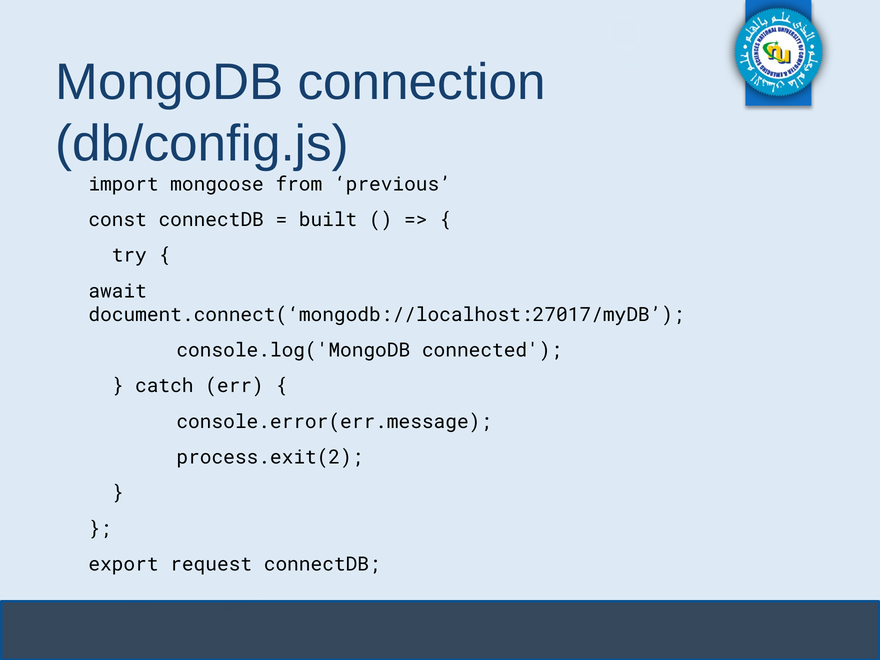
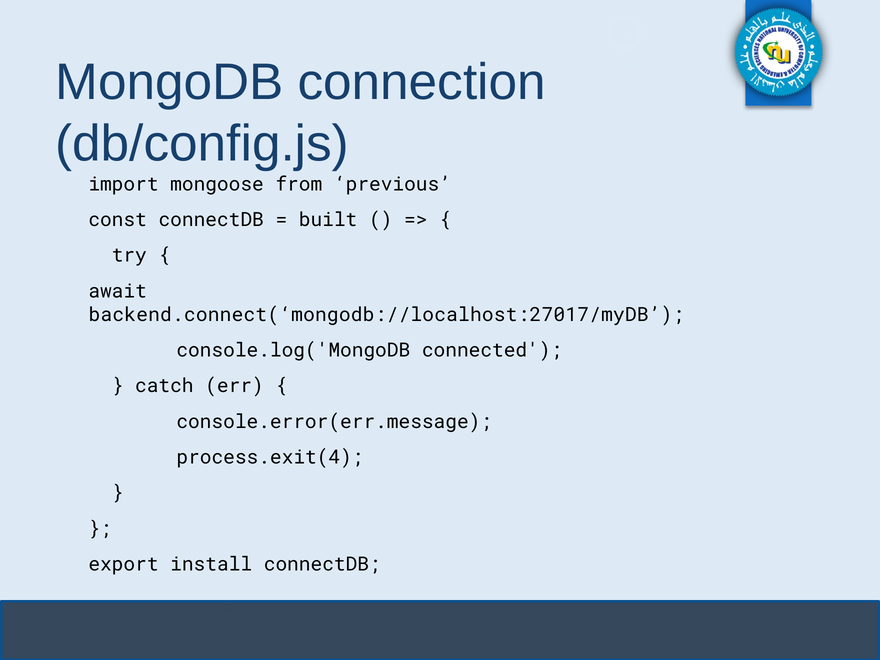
document.connect(‘mongodb://localhost:27017/myDB: document.connect(‘mongodb://localhost:27017/myDB -> backend.connect(‘mongodb://localhost:27017/myDB
process.exit(2: process.exit(2 -> process.exit(4
request: request -> install
